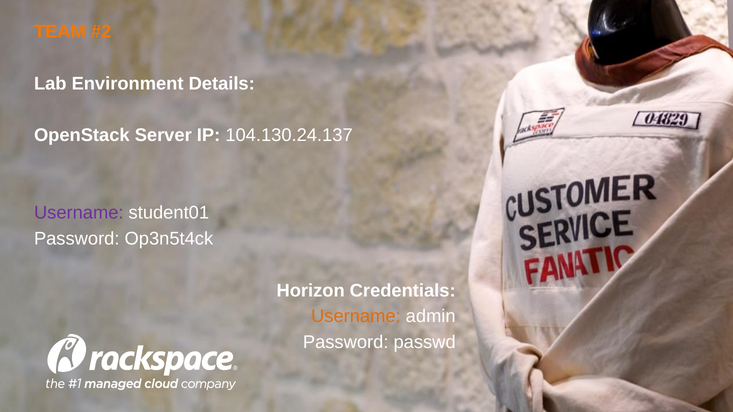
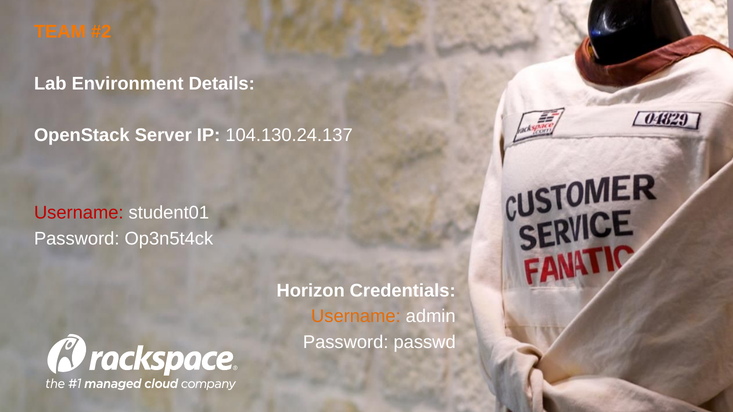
Username at (79, 213) colour: purple -> red
